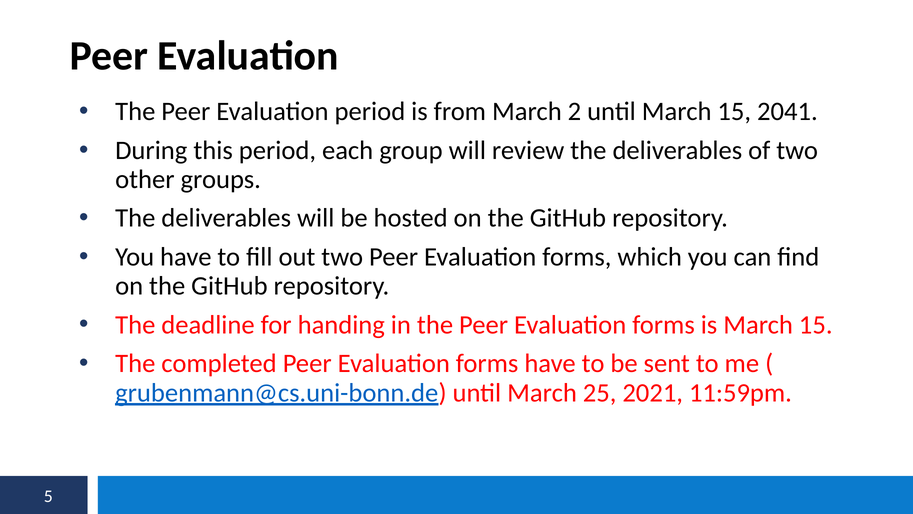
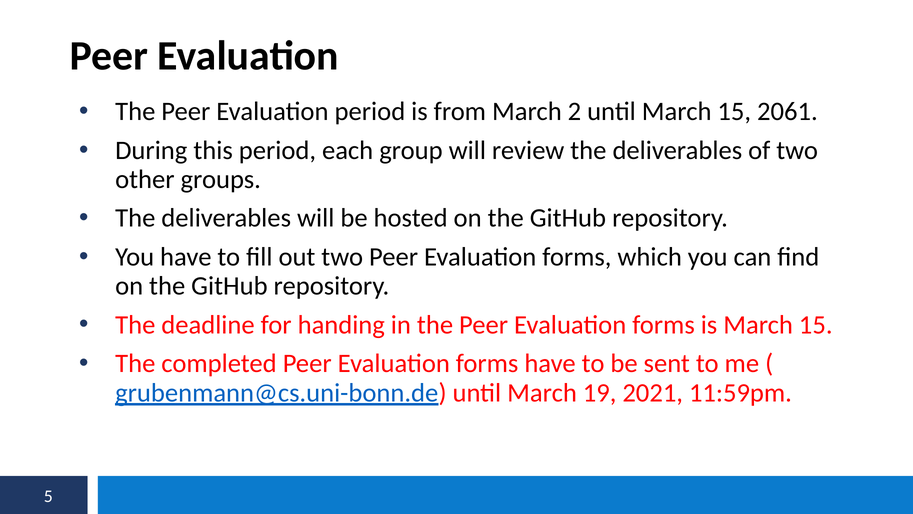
2041: 2041 -> 2061
25: 25 -> 19
